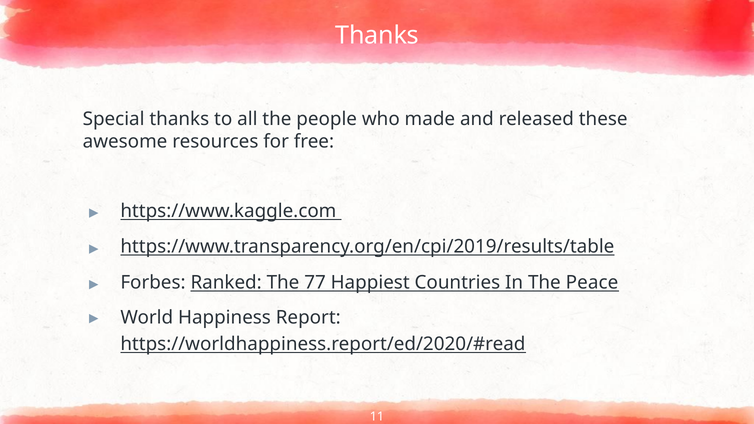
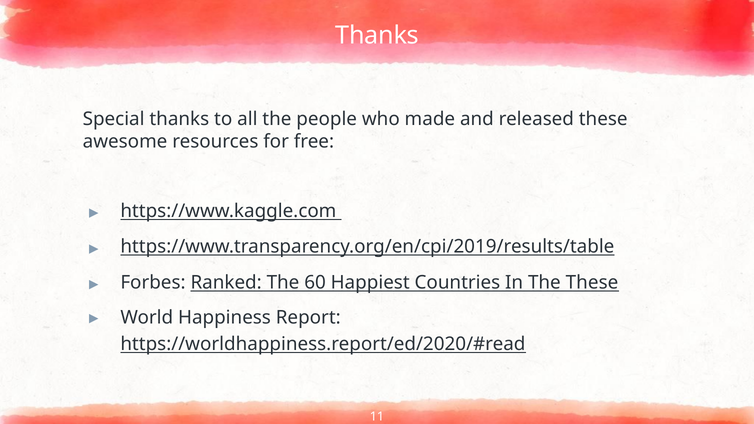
77: 77 -> 60
The Peace: Peace -> These
